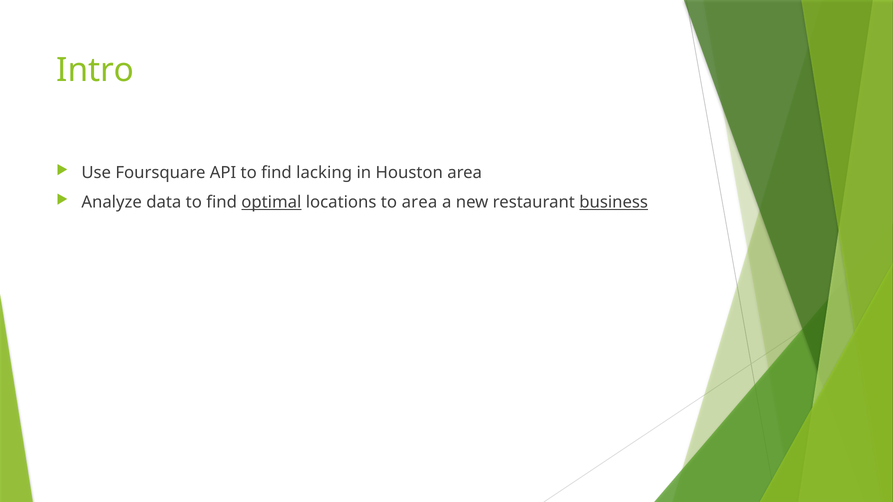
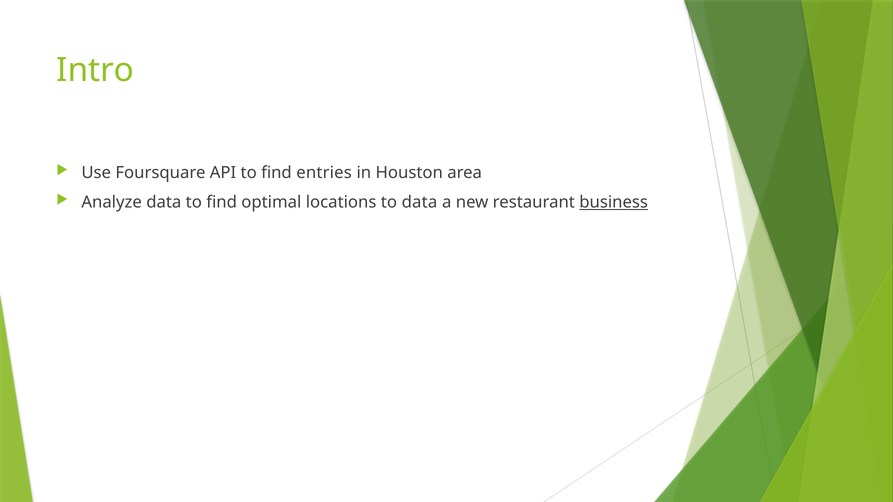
lacking: lacking -> entries
optimal underline: present -> none
to area: area -> data
